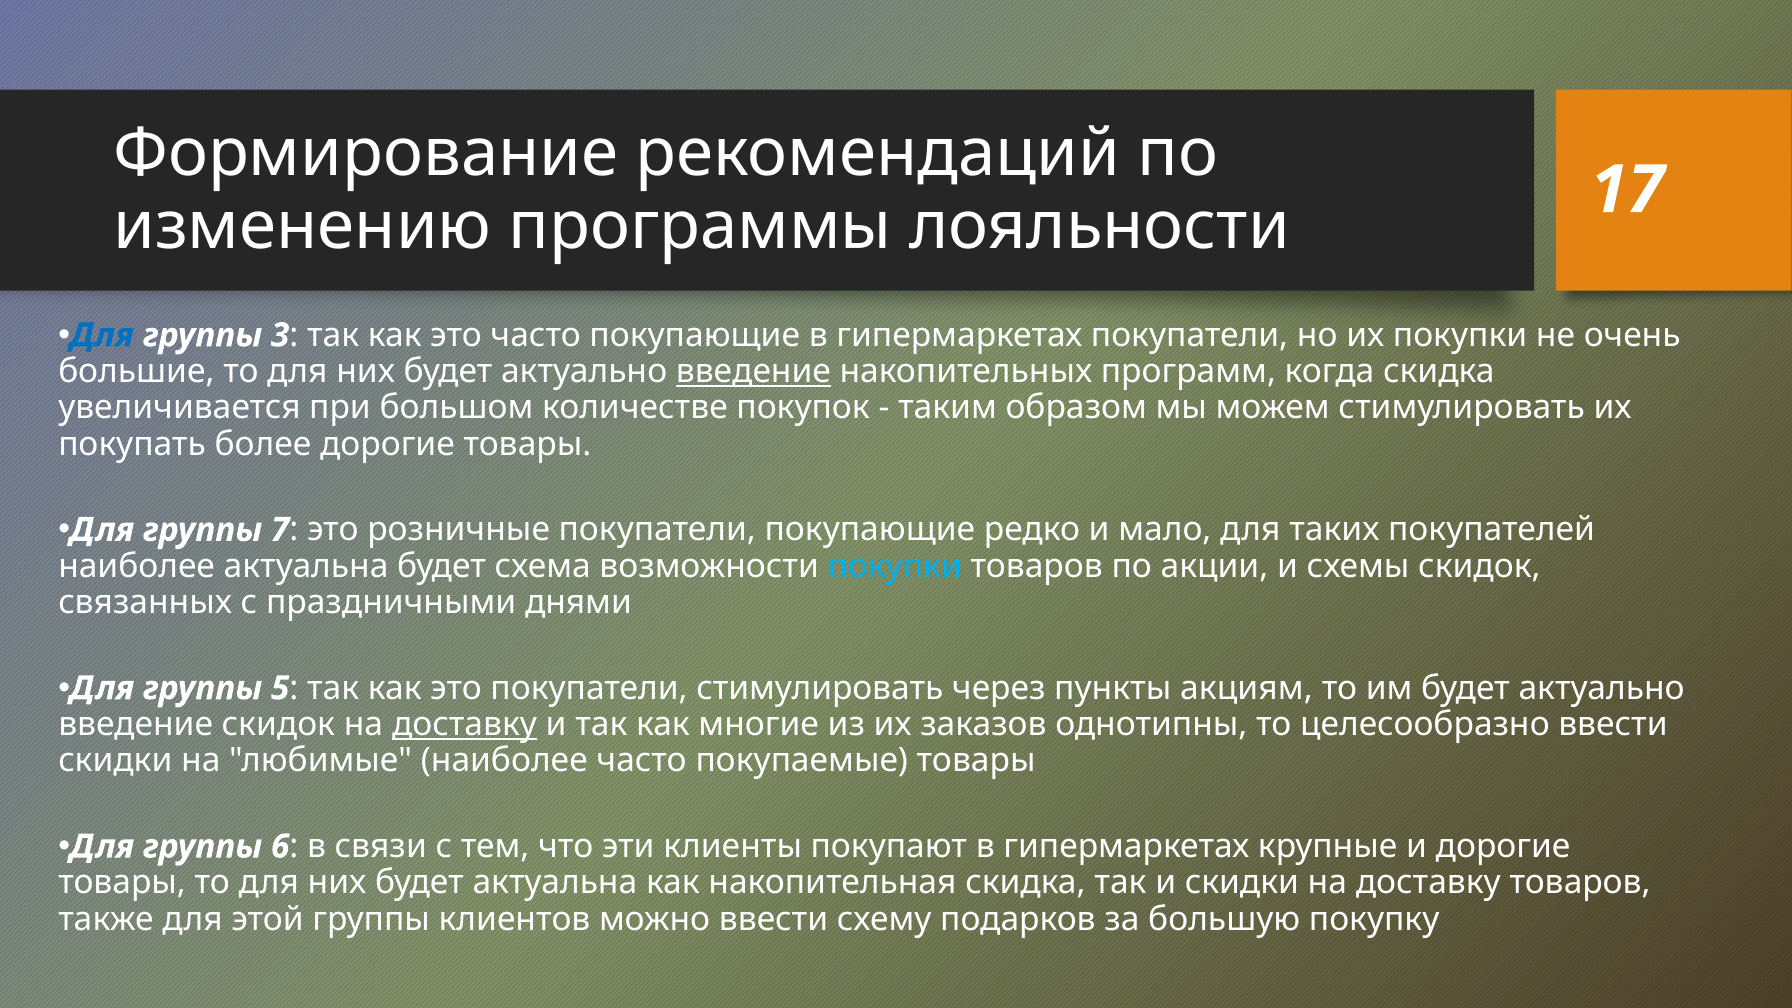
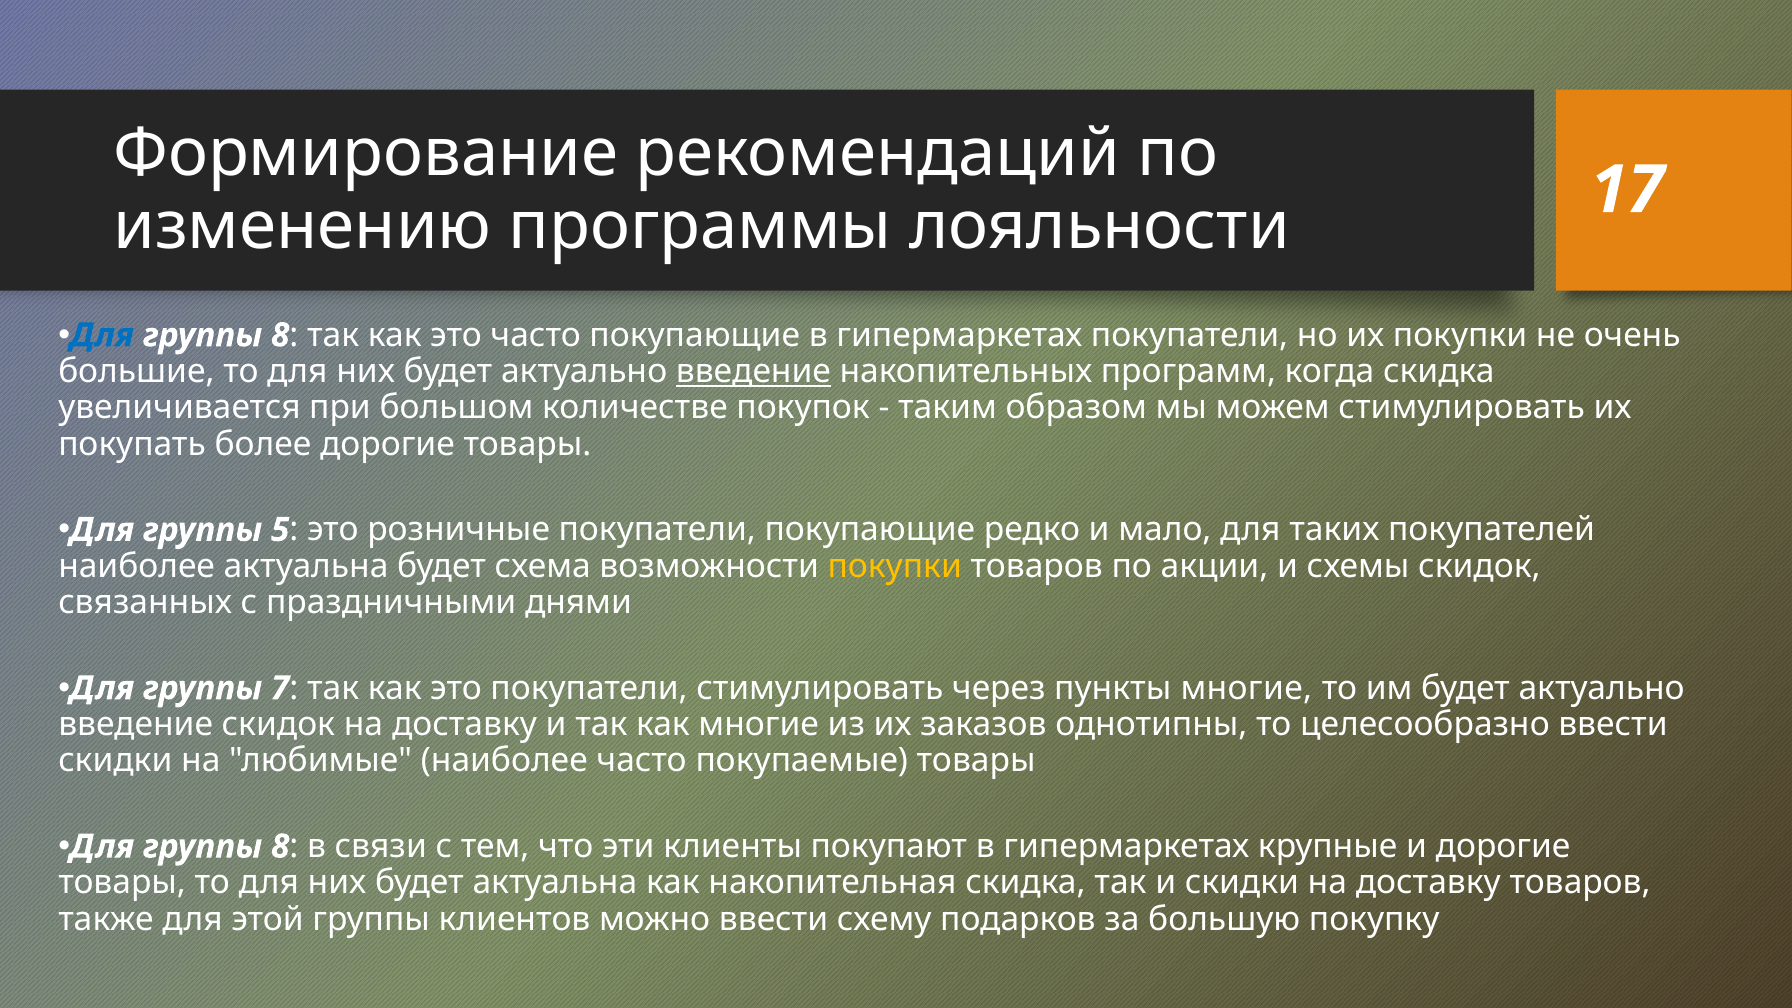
3 at (280, 335): 3 -> 8
7: 7 -> 5
покупки at (895, 566) colour: light blue -> yellow
5: 5 -> 7
пункты акциям: акциям -> многие
доставку at (464, 725) underline: present -> none
6 at (280, 847): 6 -> 8
